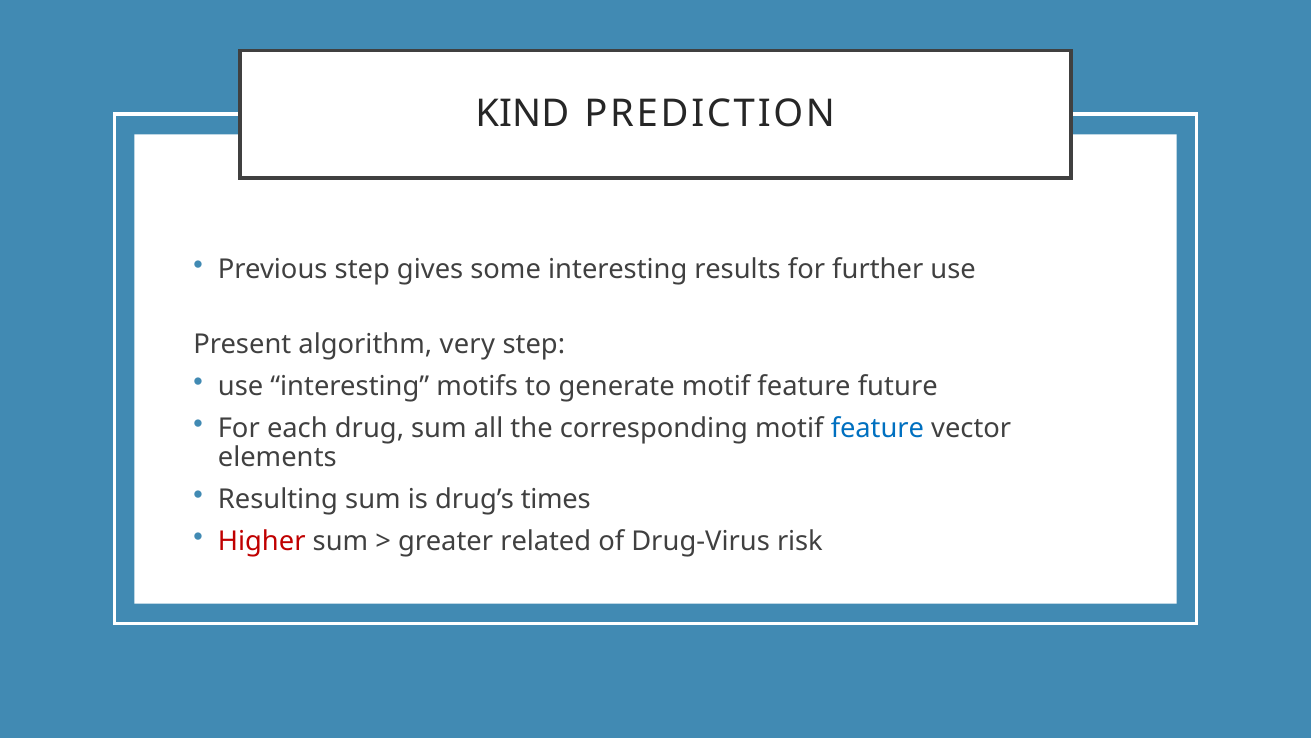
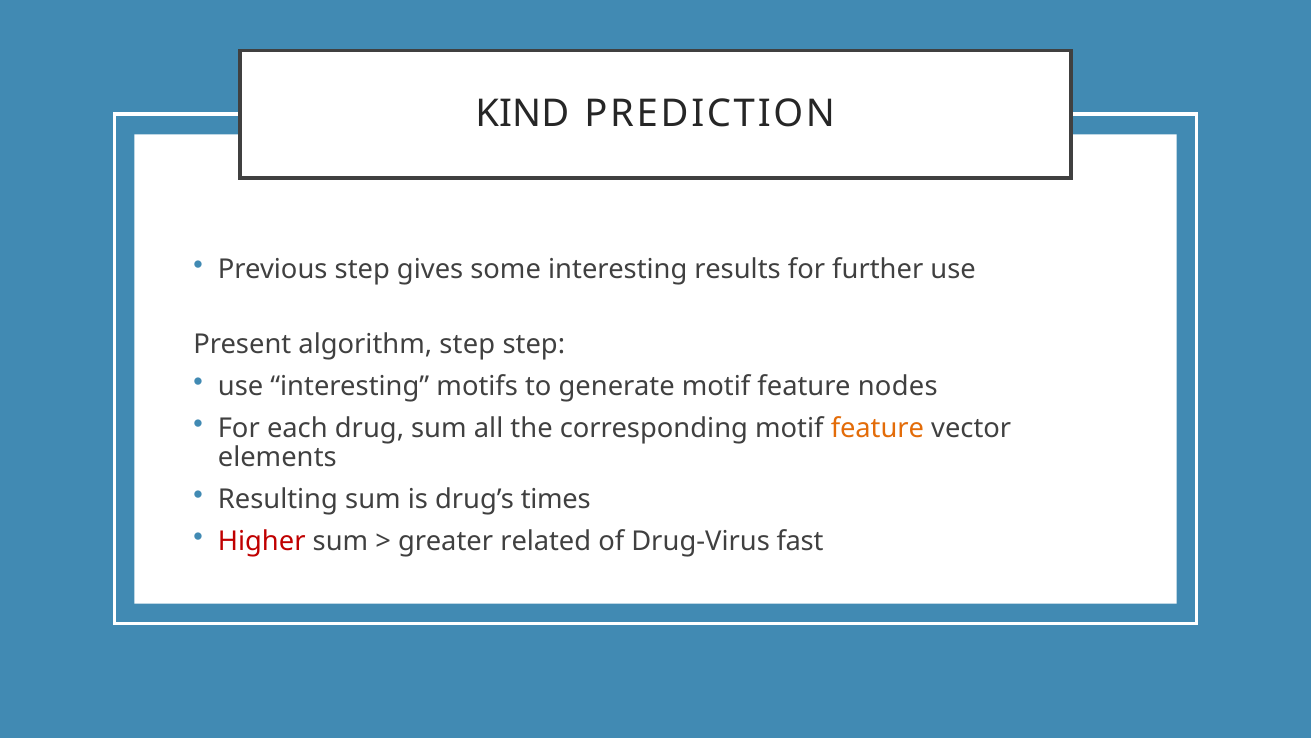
algorithm very: very -> step
future: future -> nodes
feature at (877, 428) colour: blue -> orange
risk: risk -> fast
